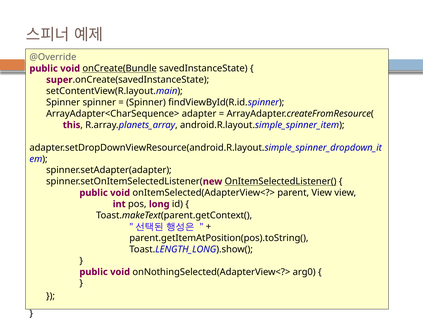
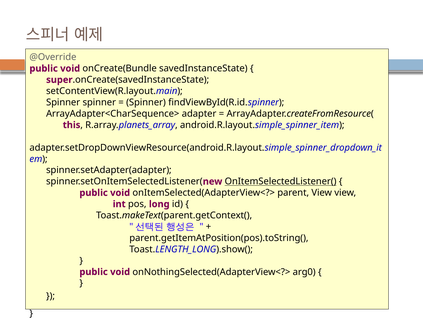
onCreate(Bundle underline: present -> none
